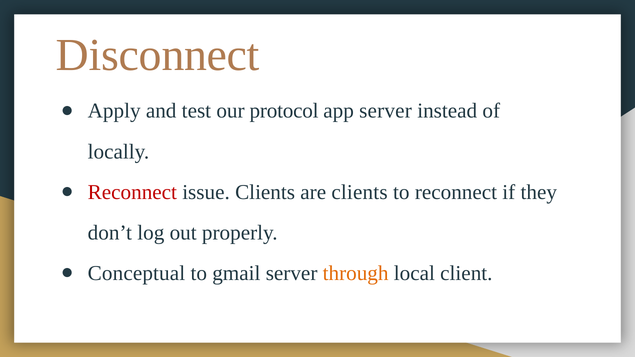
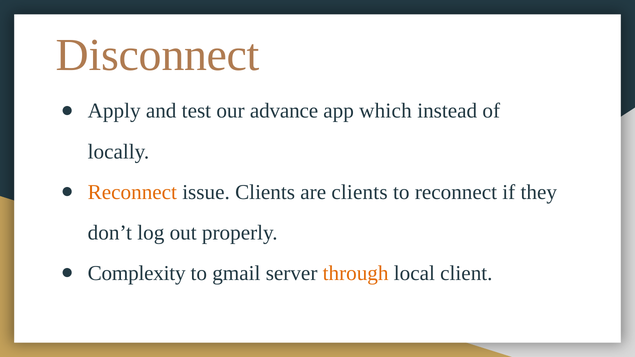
protocol: protocol -> advance
app server: server -> which
Reconnect at (132, 192) colour: red -> orange
Conceptual: Conceptual -> Complexity
